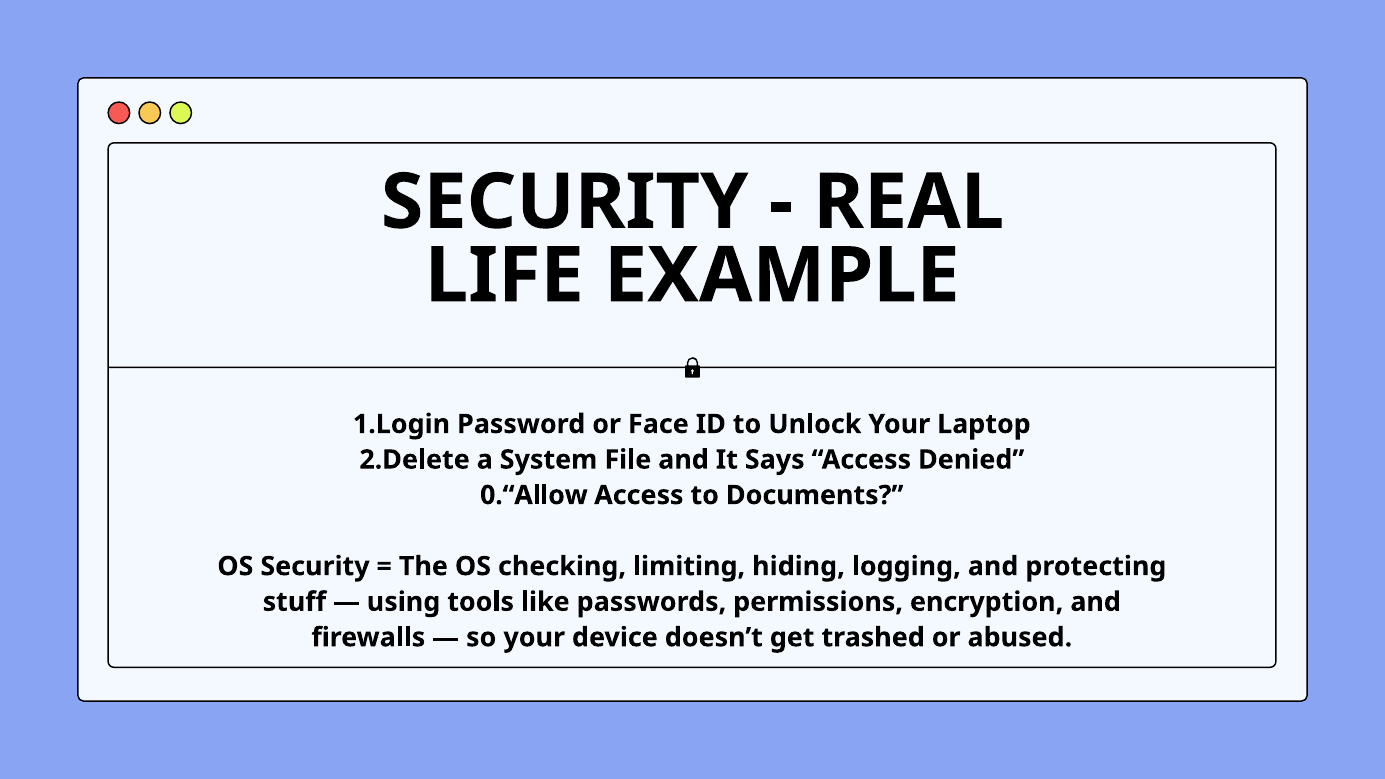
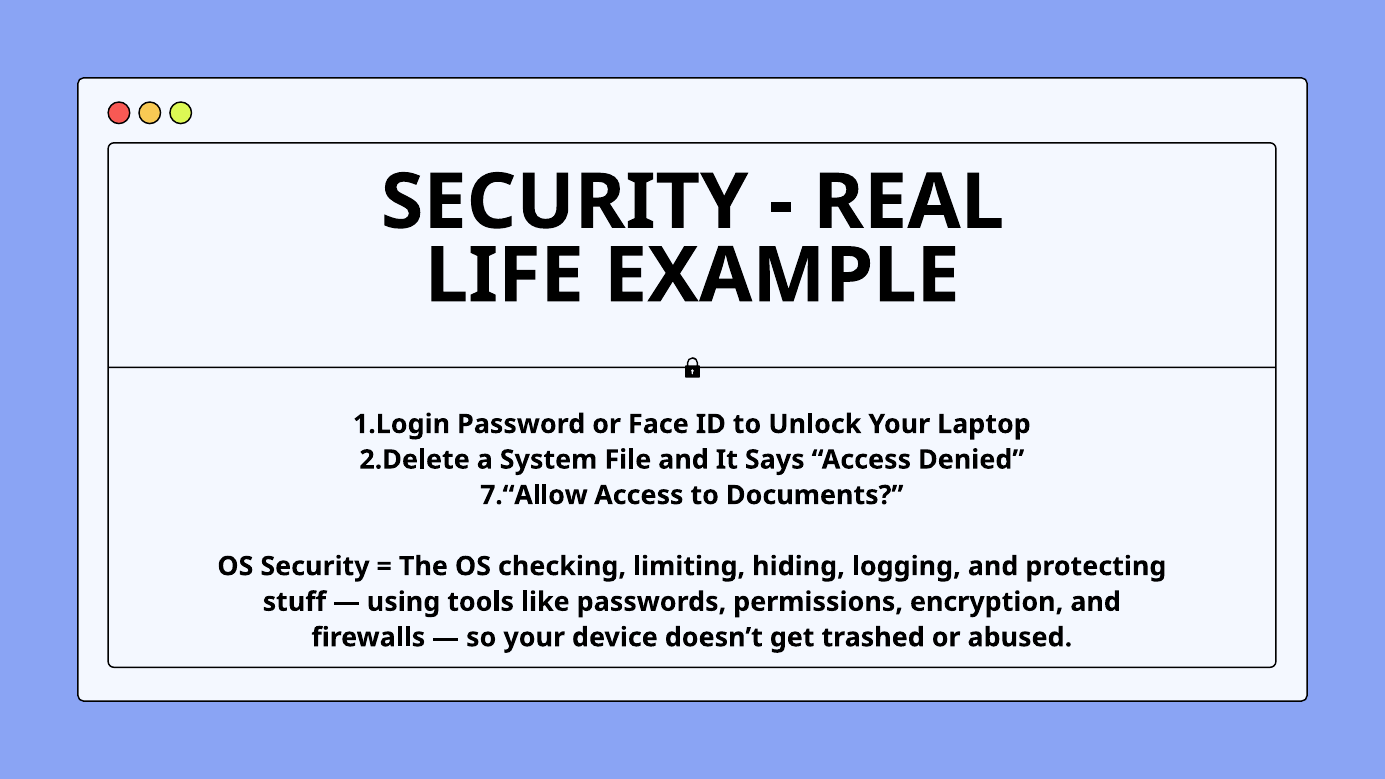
0.“Allow: 0.“Allow -> 7.“Allow
